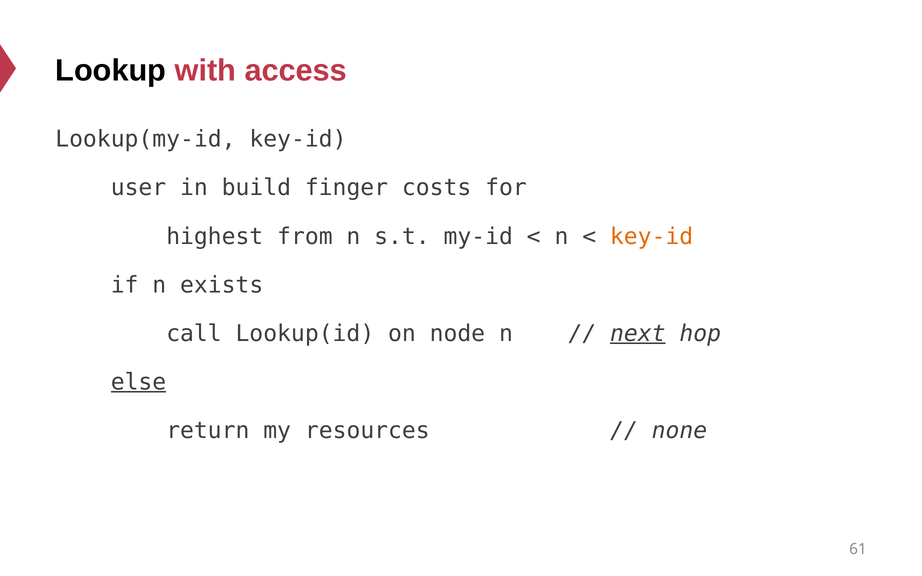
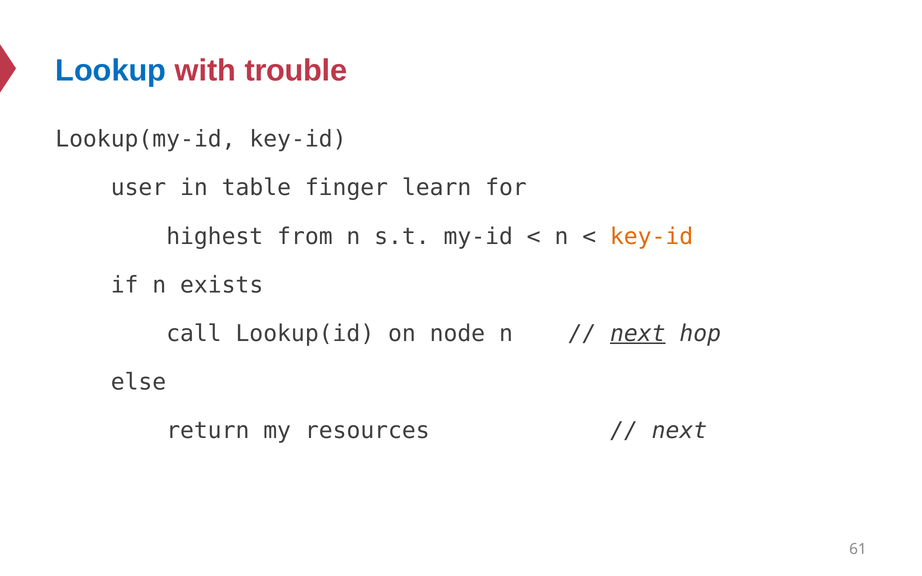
Lookup colour: black -> blue
access: access -> trouble
build: build -> table
costs: costs -> learn
else underline: present -> none
none at (679, 431): none -> next
